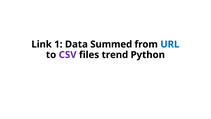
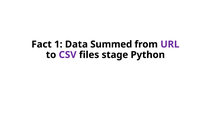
Link: Link -> Fact
URL colour: blue -> purple
trend: trend -> stage
